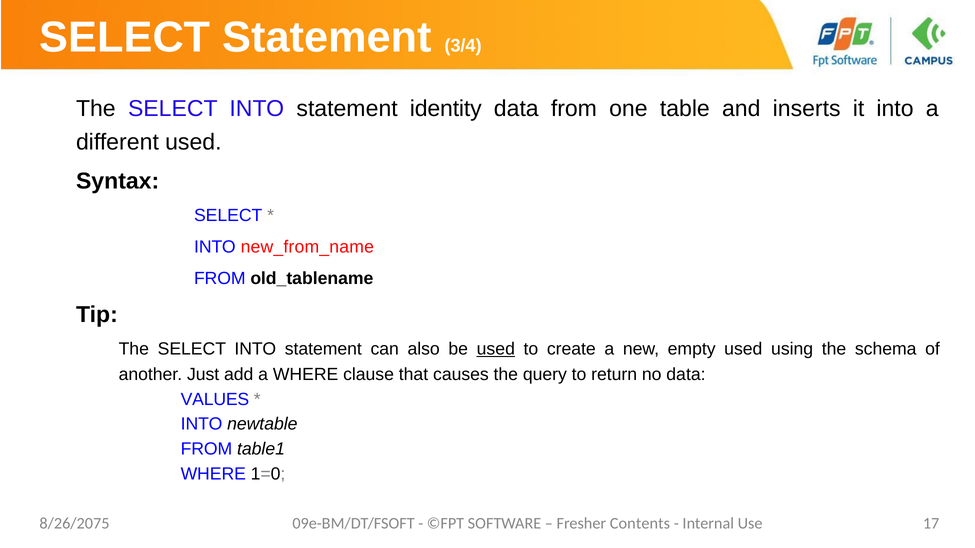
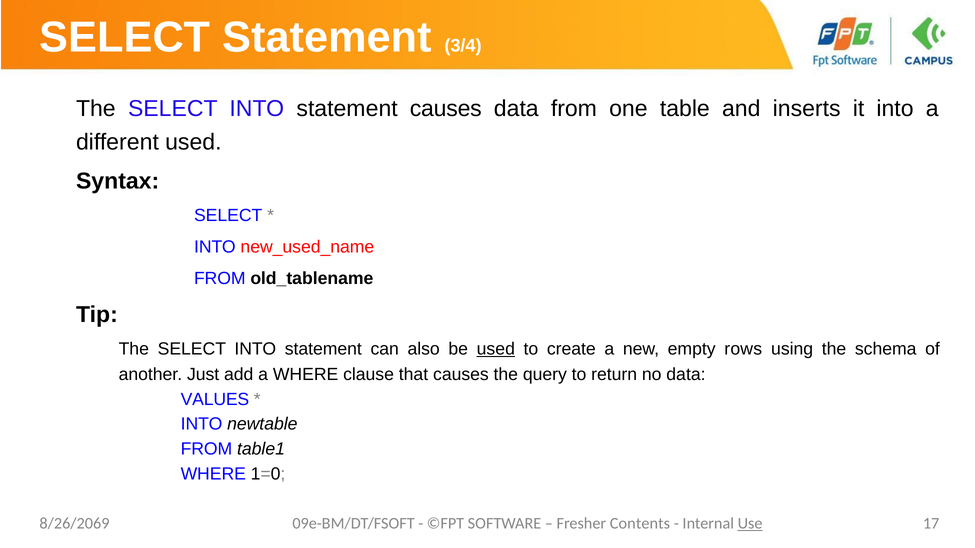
statement identity: identity -> causes
new_from_name: new_from_name -> new_used_name
empty used: used -> rows
8/26/2075: 8/26/2075 -> 8/26/2069
Use underline: none -> present
